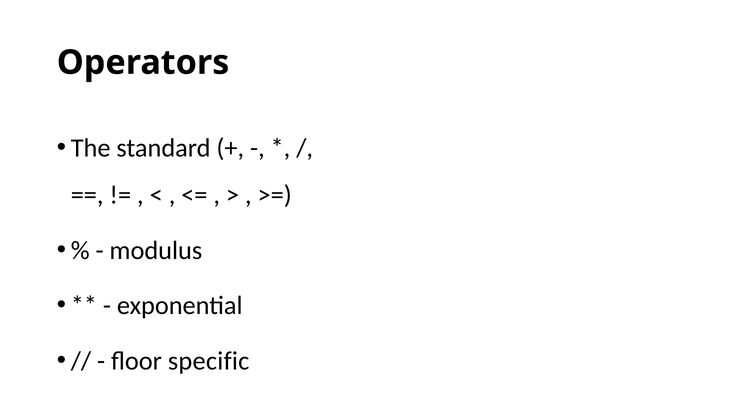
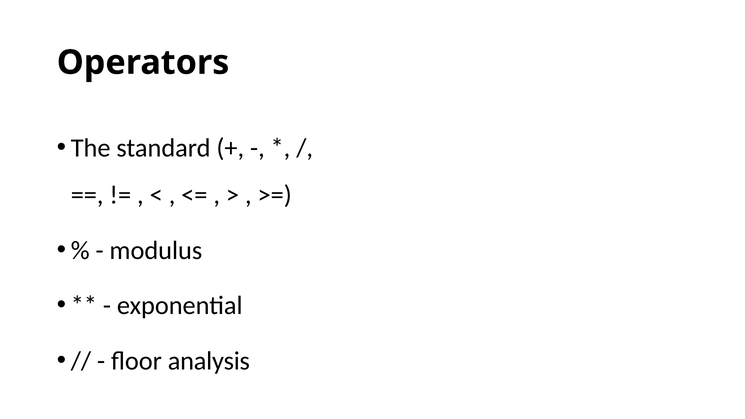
specific: specific -> analysis
